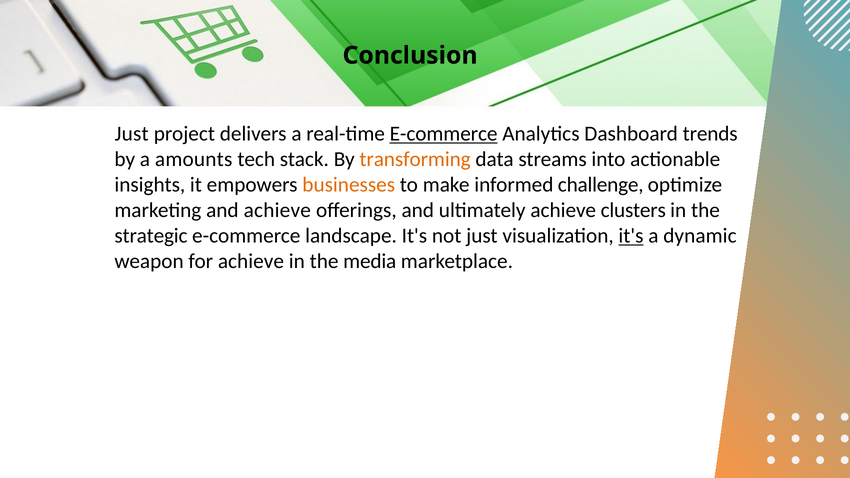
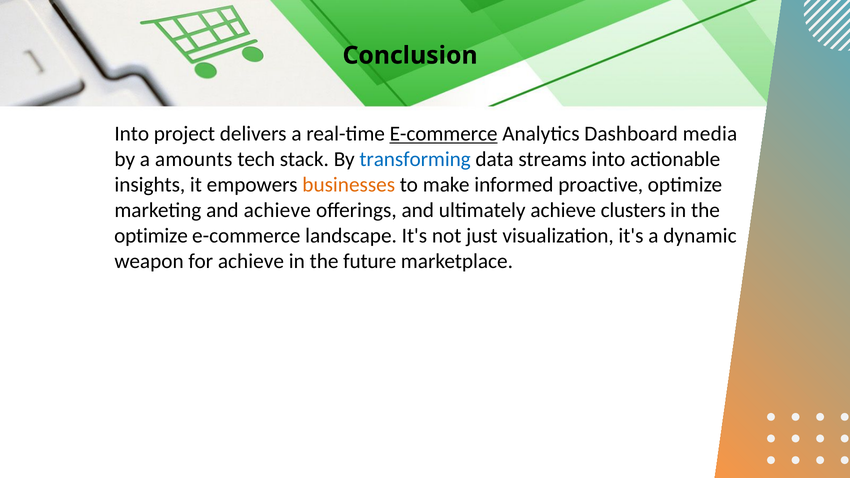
Just at (132, 134): Just -> Into
trends: trends -> media
transforming colour: orange -> blue
challenge: challenge -> proactive
strategic at (151, 236): strategic -> optimize
it's at (631, 236) underline: present -> none
media: media -> future
